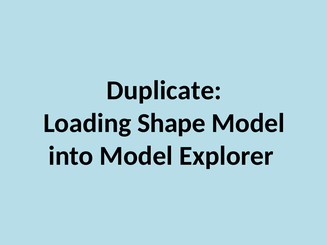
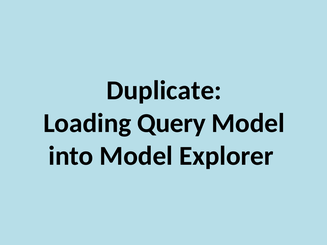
Shape: Shape -> Query
